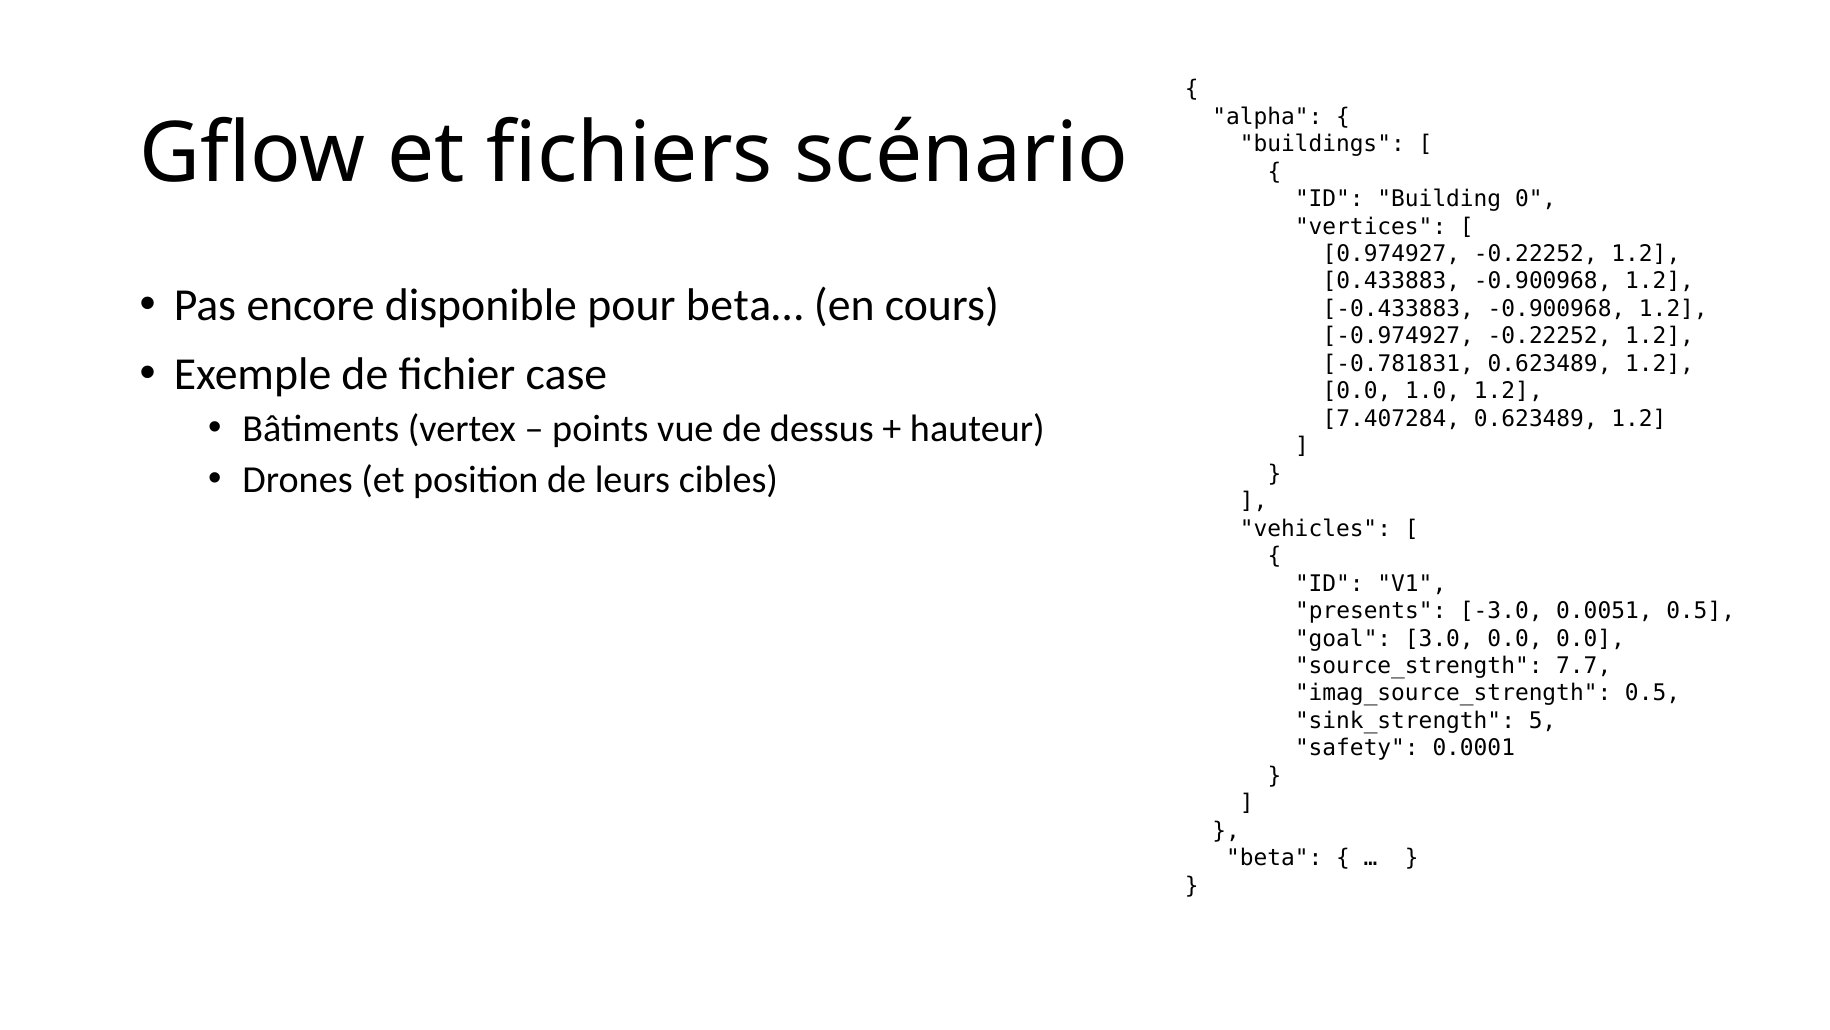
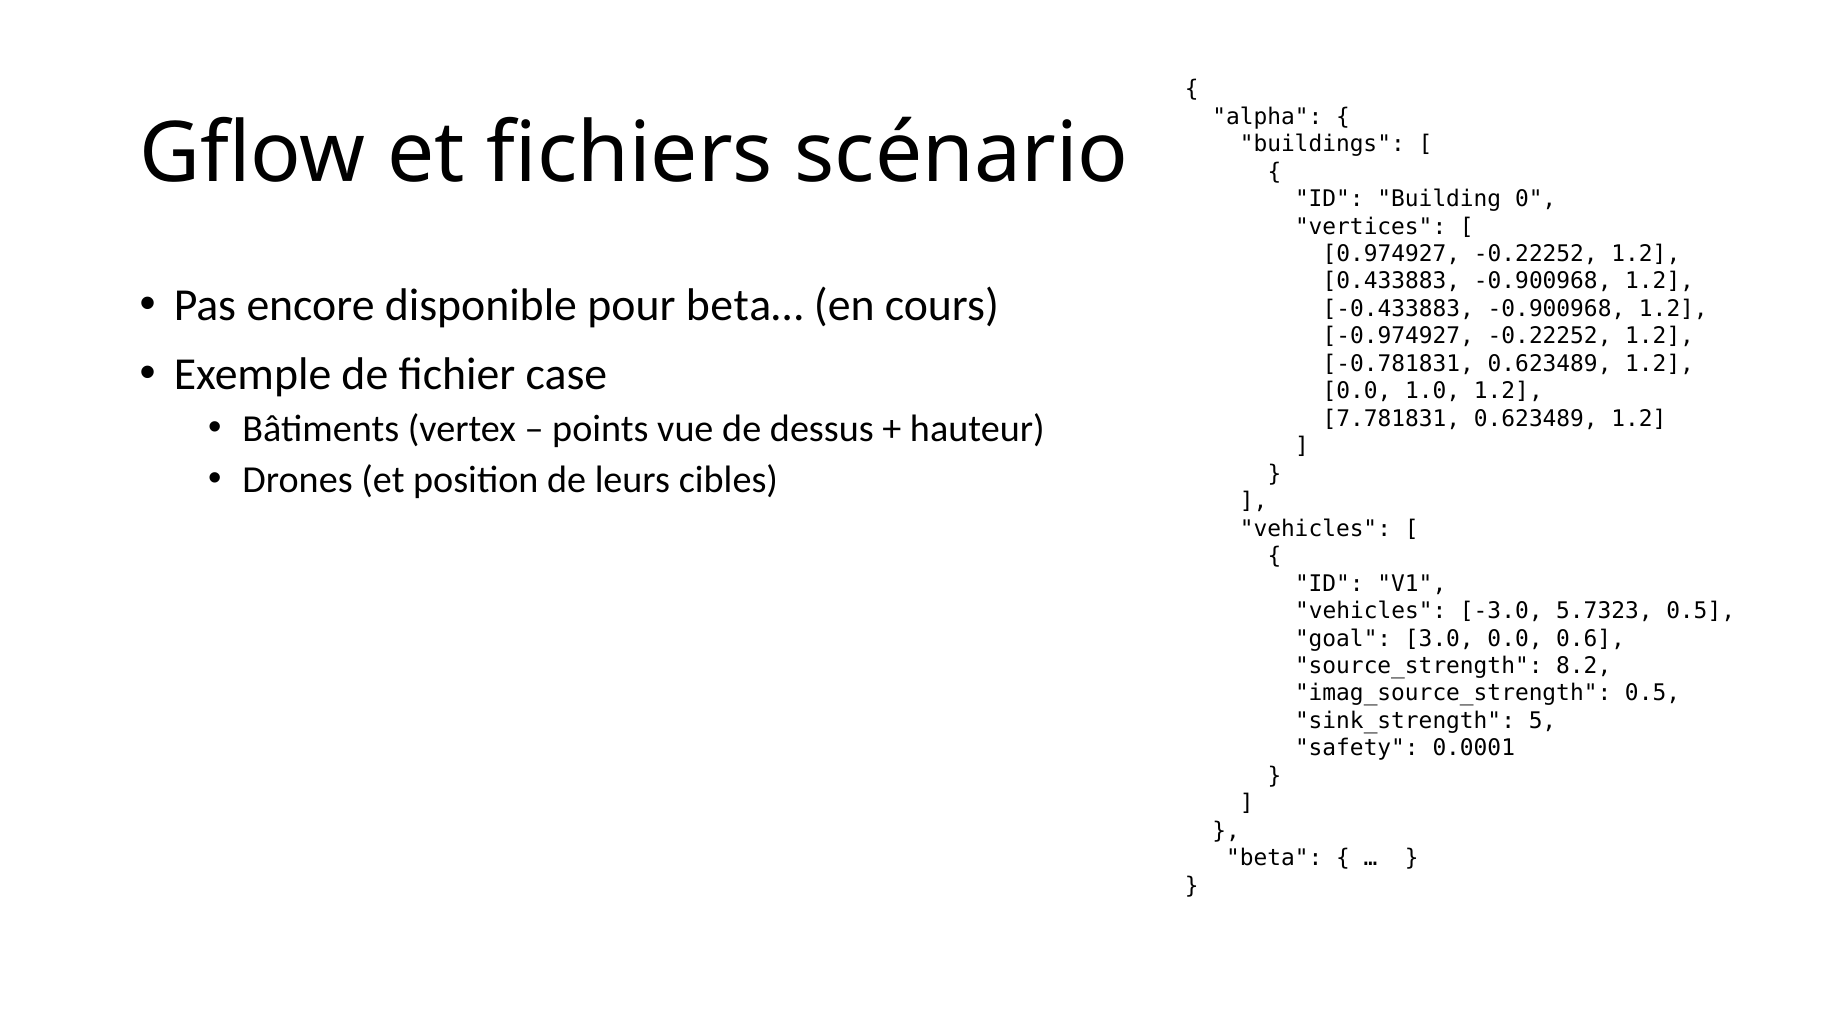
7.407284: 7.407284 -> 7.781831
presents at (1371, 611): presents -> vehicles
0.0051: 0.0051 -> 5.7323
0.0 0.0: 0.0 -> 0.6
7.7: 7.7 -> 8.2
